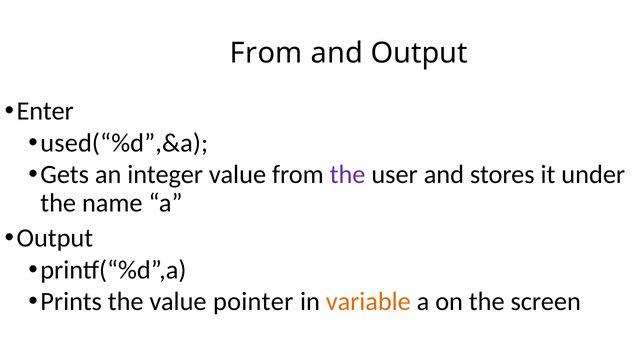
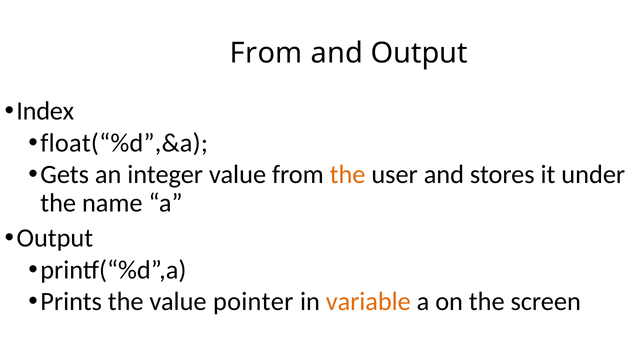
Enter: Enter -> Index
used(“%d”,&a: used(“%d”,&a -> float(“%d”,&a
the at (348, 175) colour: purple -> orange
